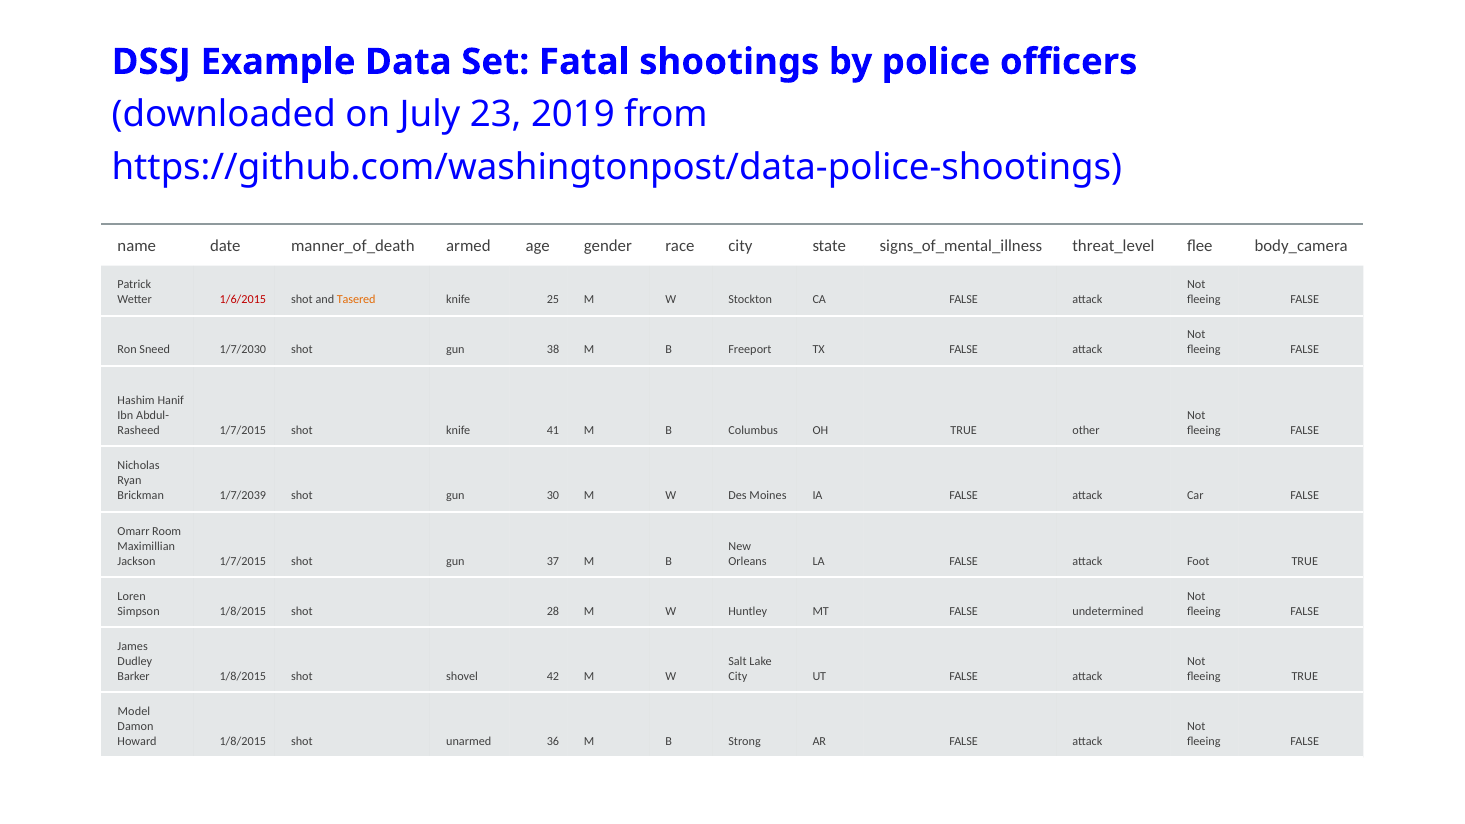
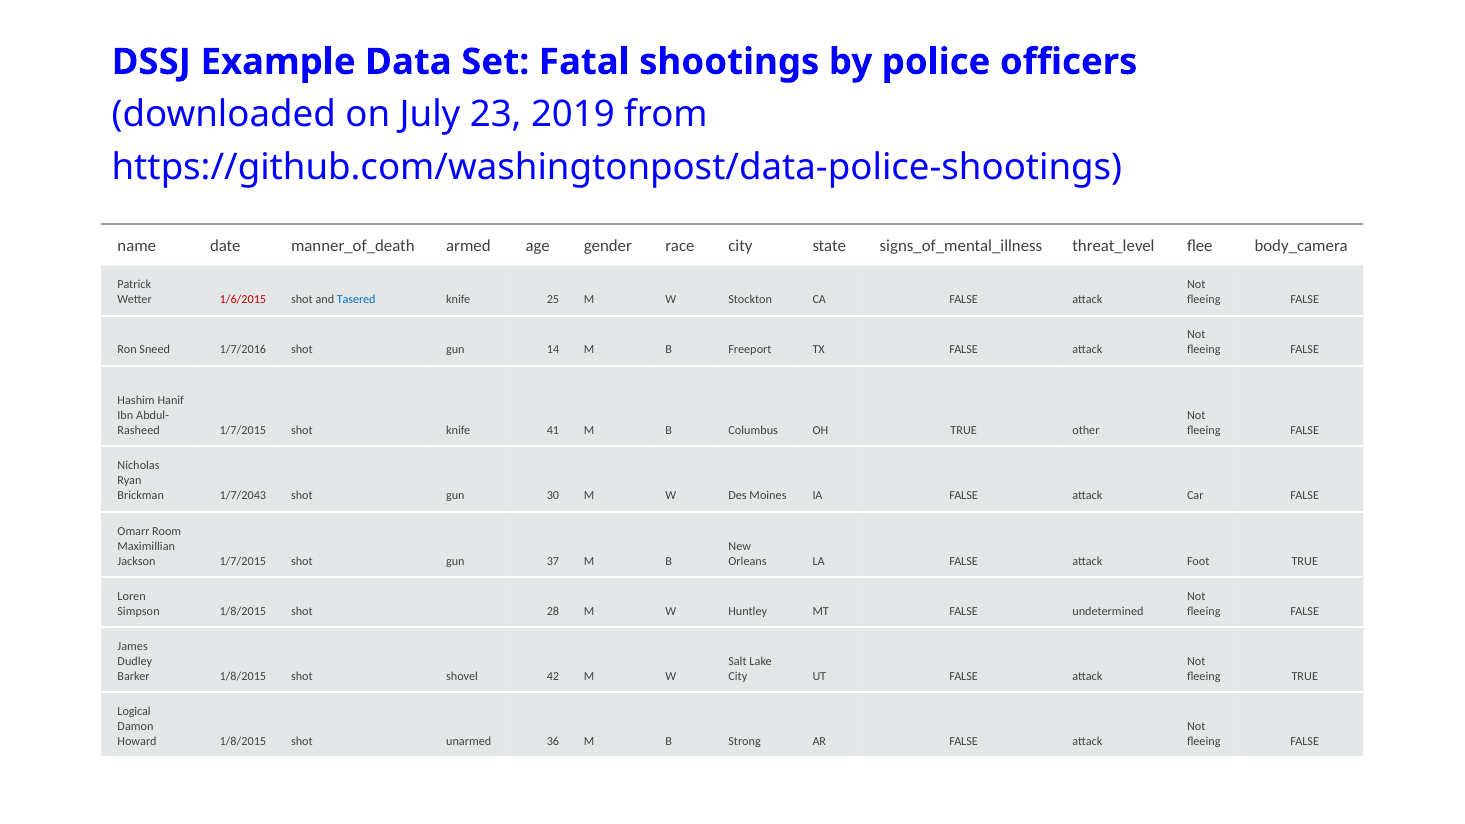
Tasered colour: orange -> blue
1/7/2030: 1/7/2030 -> 1/7/2016
38: 38 -> 14
1/7/2039: 1/7/2039 -> 1/7/2043
Model: Model -> Logical
